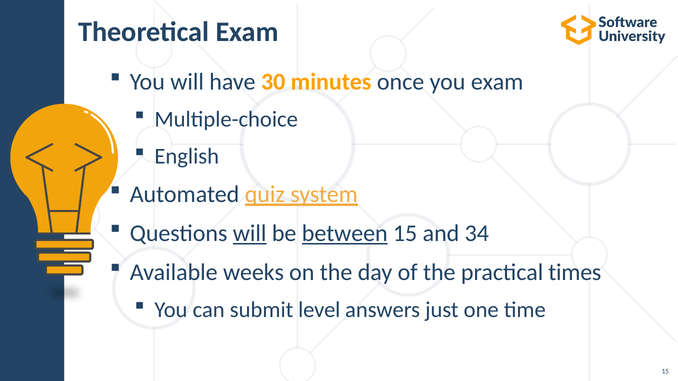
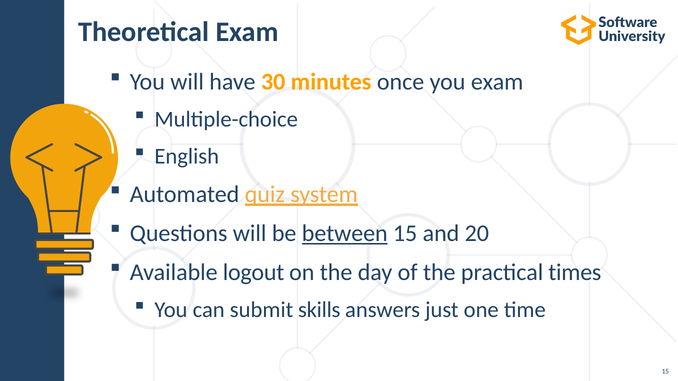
will at (250, 234) underline: present -> none
34: 34 -> 20
weeks: weeks -> logout
level: level -> skills
